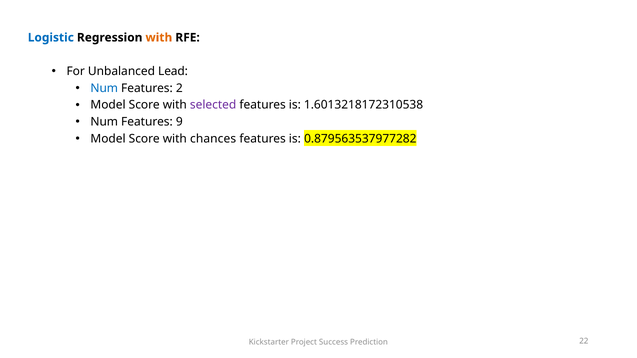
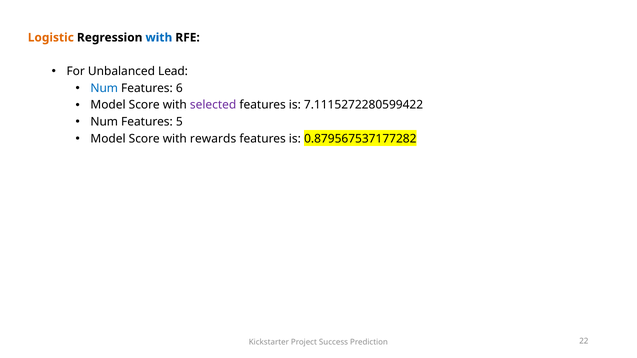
Logistic colour: blue -> orange
with at (159, 38) colour: orange -> blue
2: 2 -> 6
1.6013218172310538: 1.6013218172310538 -> 7.1115272280599422
9: 9 -> 5
chances: chances -> rewards
0.879563537977282: 0.879563537977282 -> 0.879567537177282
